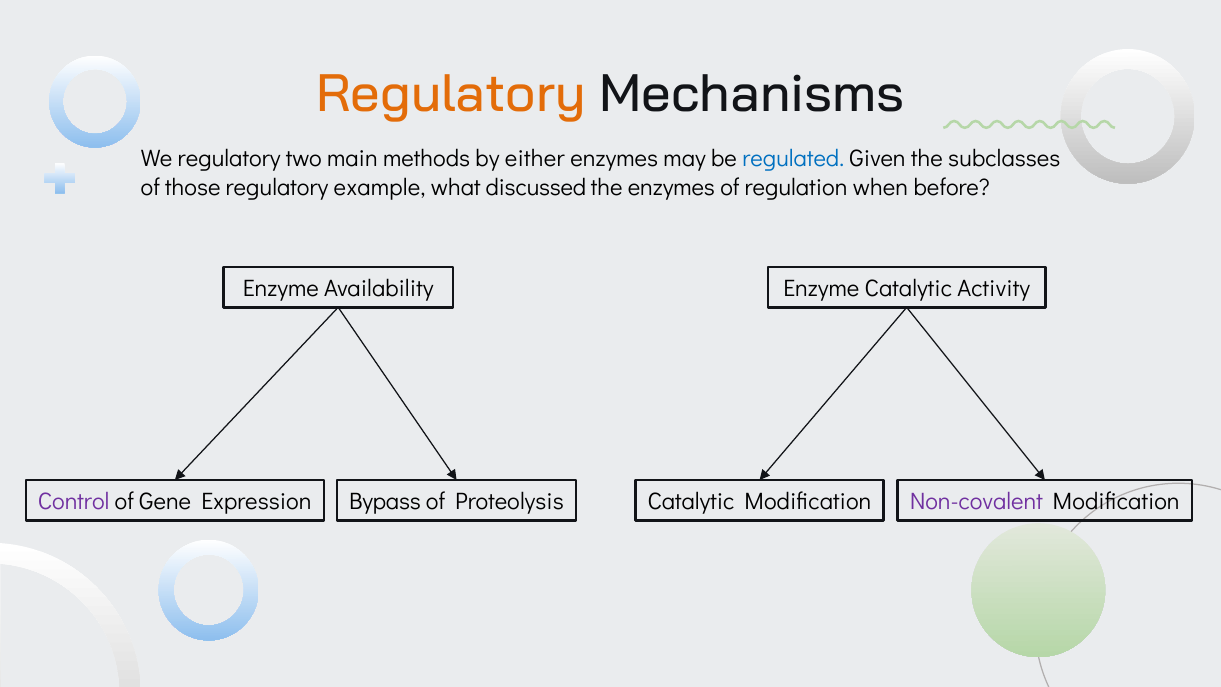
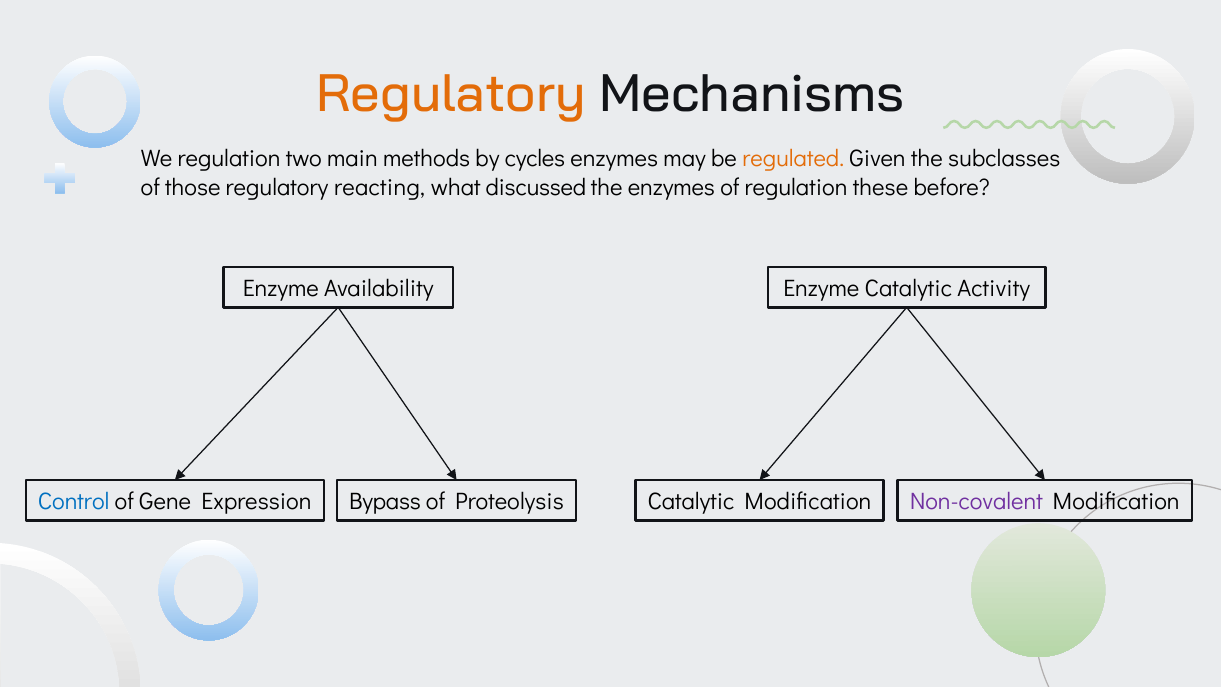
We regulatory: regulatory -> regulation
either: either -> cycles
regulated colour: blue -> orange
example: example -> reacting
when: when -> these
Control colour: purple -> blue
